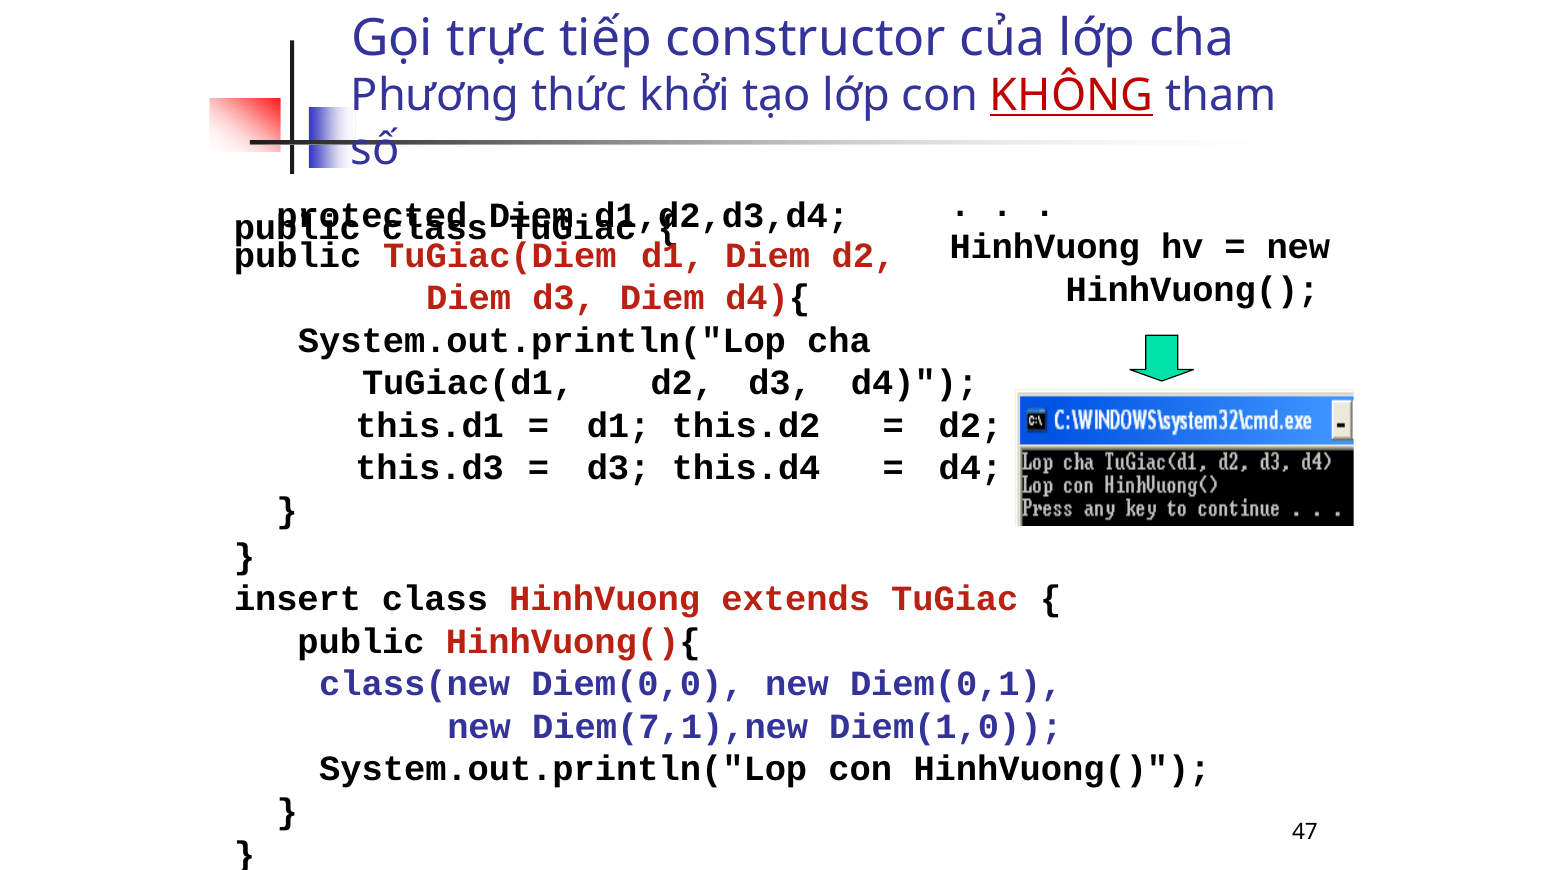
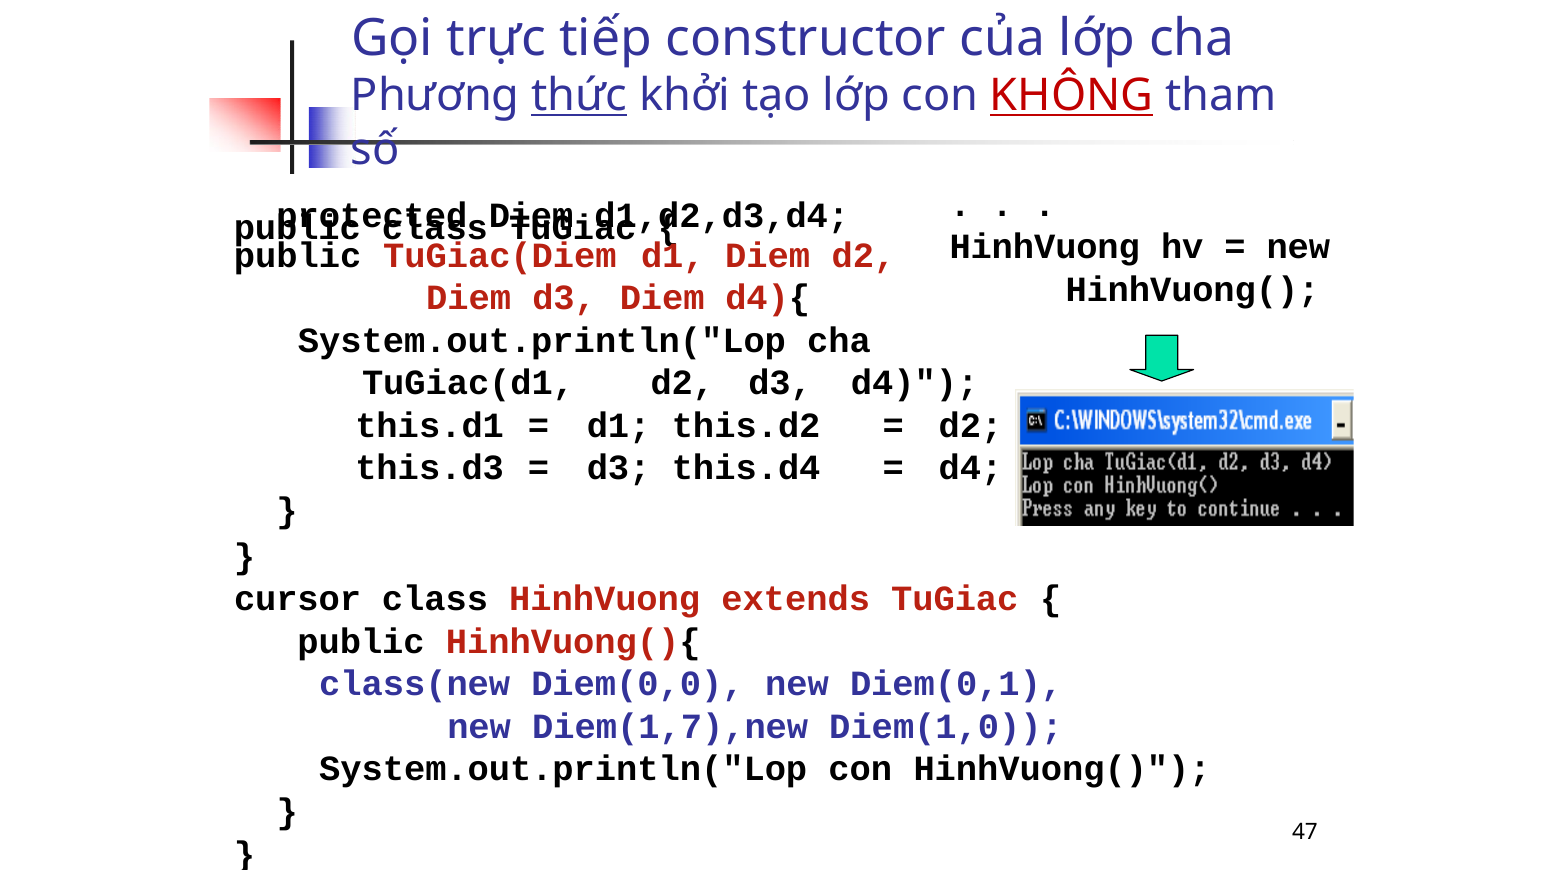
thức underline: none -> present
insert: insert -> cursor
Diem(7,1),new: Diem(7,1),new -> Diem(1,7),new
